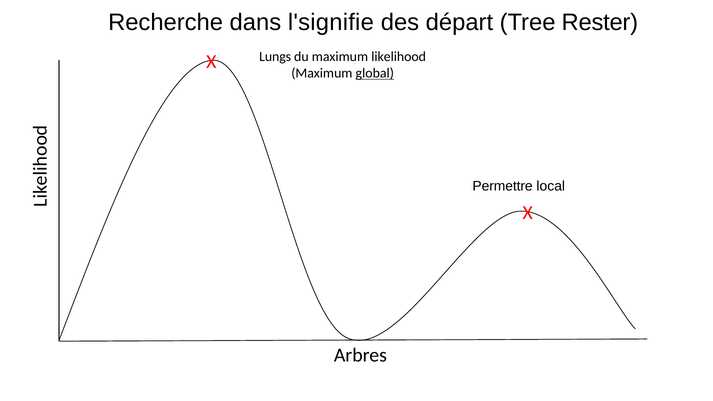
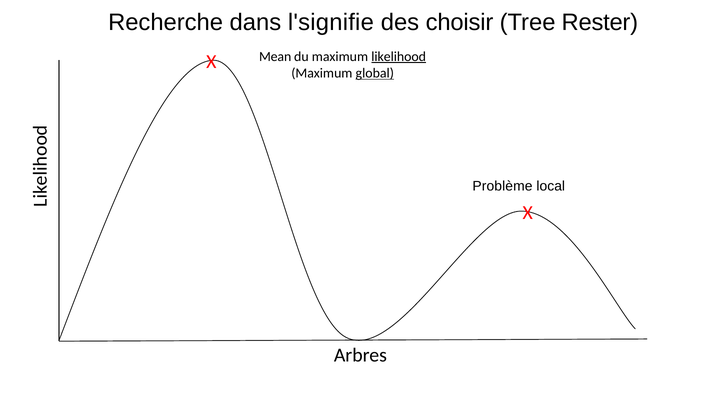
départ: départ -> choisir
Lungs: Lungs -> Mean
likelihood underline: none -> present
Permettre: Permettre -> Problème
